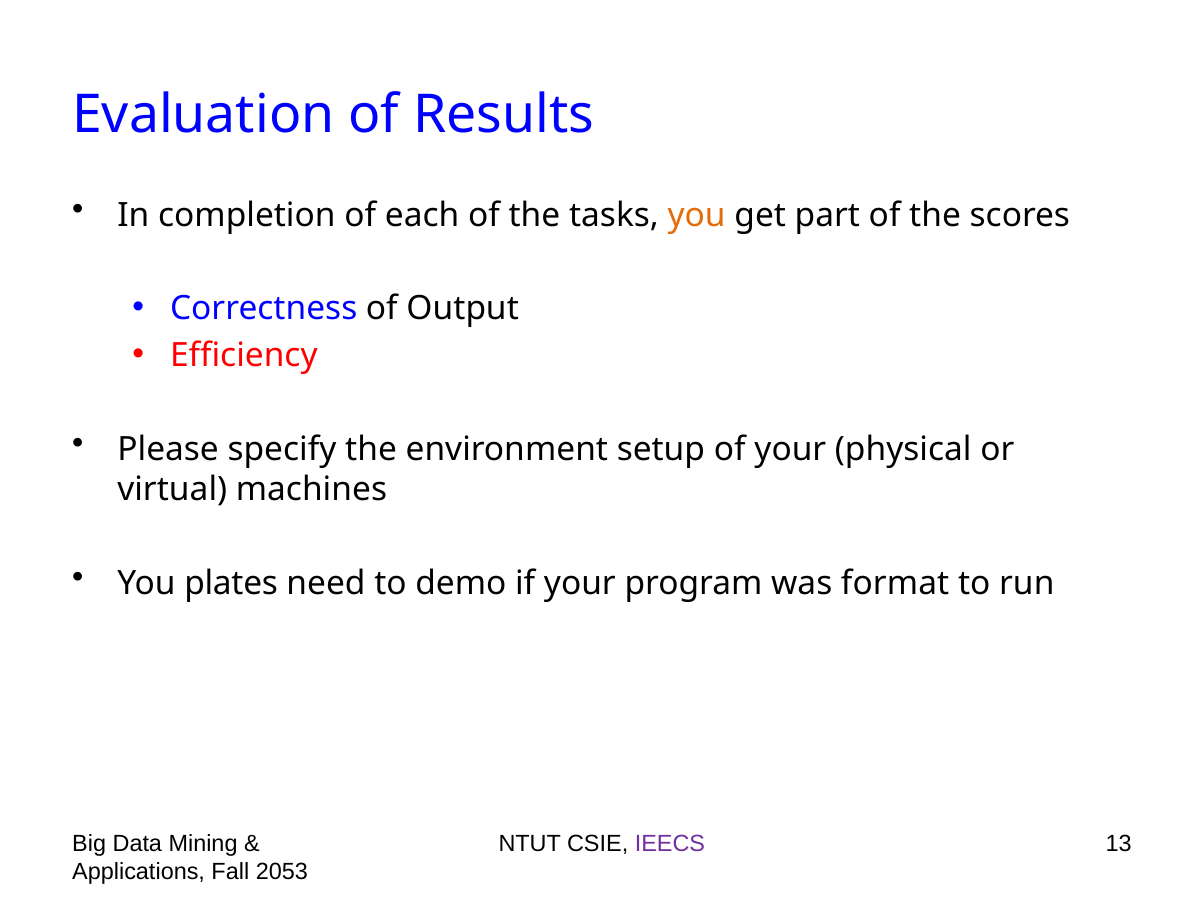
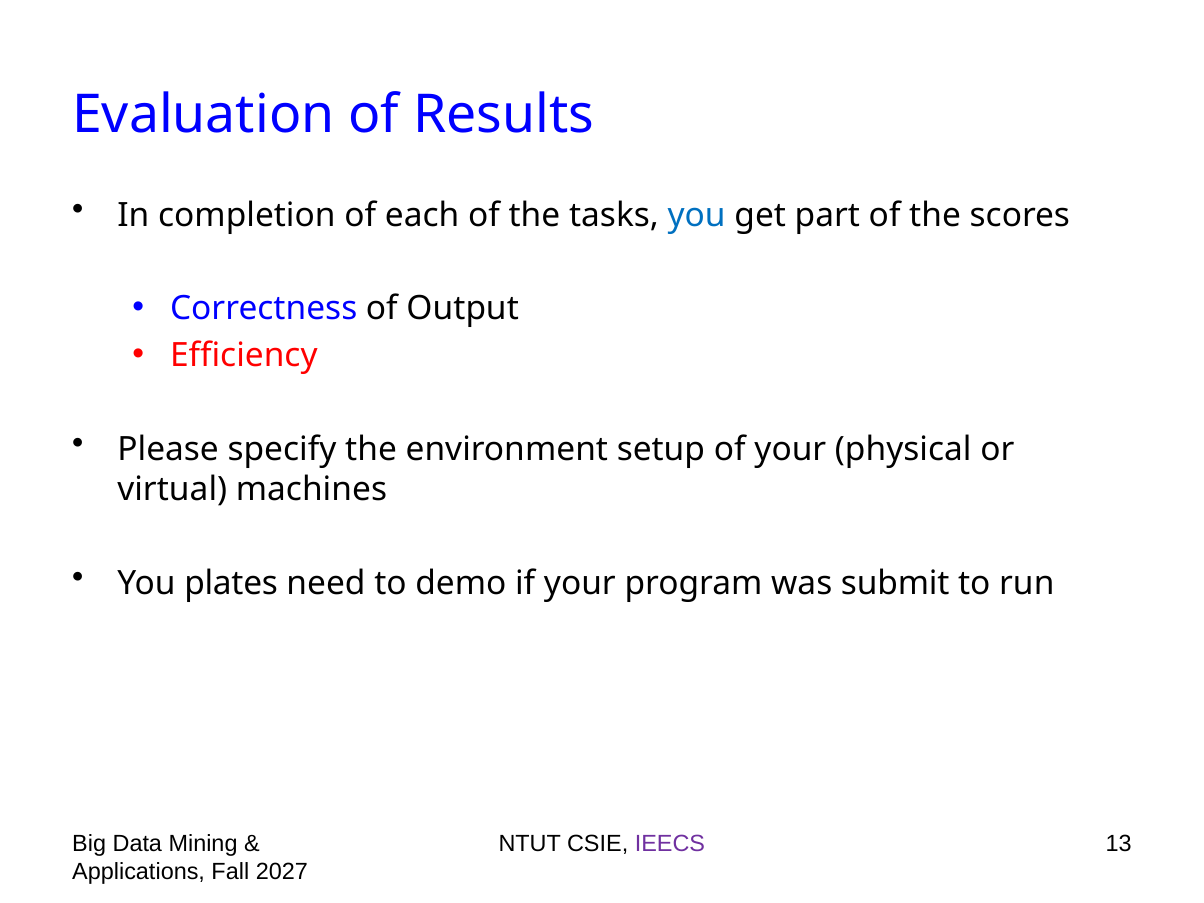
you at (697, 215) colour: orange -> blue
format: format -> submit
2053: 2053 -> 2027
